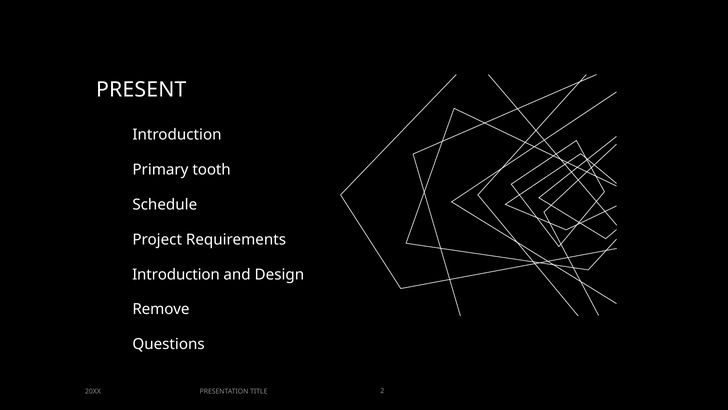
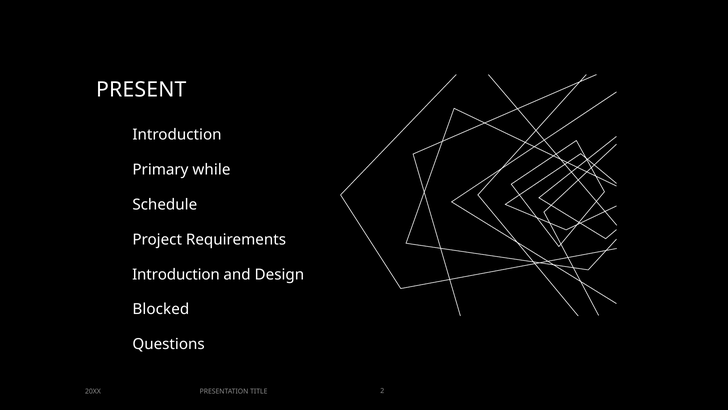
tooth: tooth -> while
Remove: Remove -> Blocked
